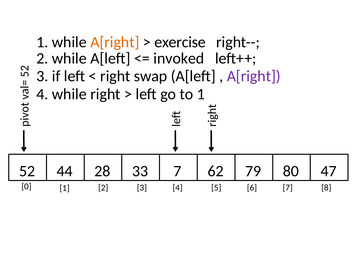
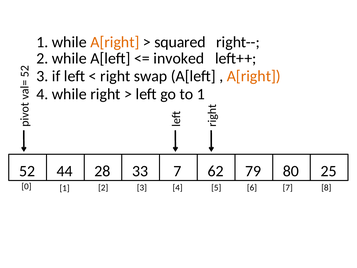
exercise: exercise -> squared
A[right at (254, 76) colour: purple -> orange
47: 47 -> 25
